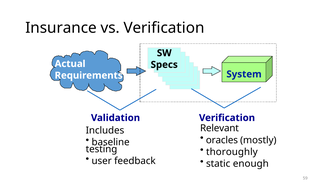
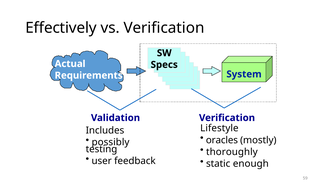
Insurance: Insurance -> Effectively
Relevant: Relevant -> Lifestyle
baseline: baseline -> possibly
